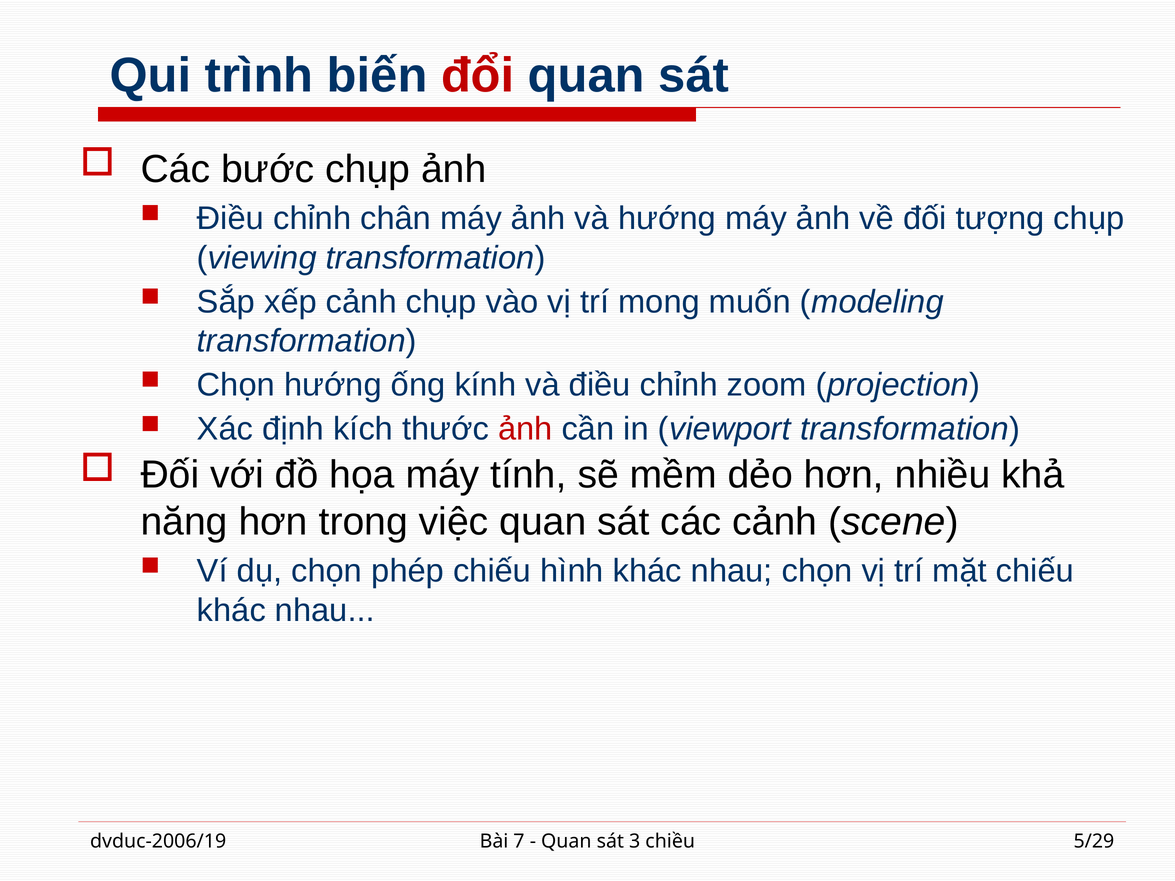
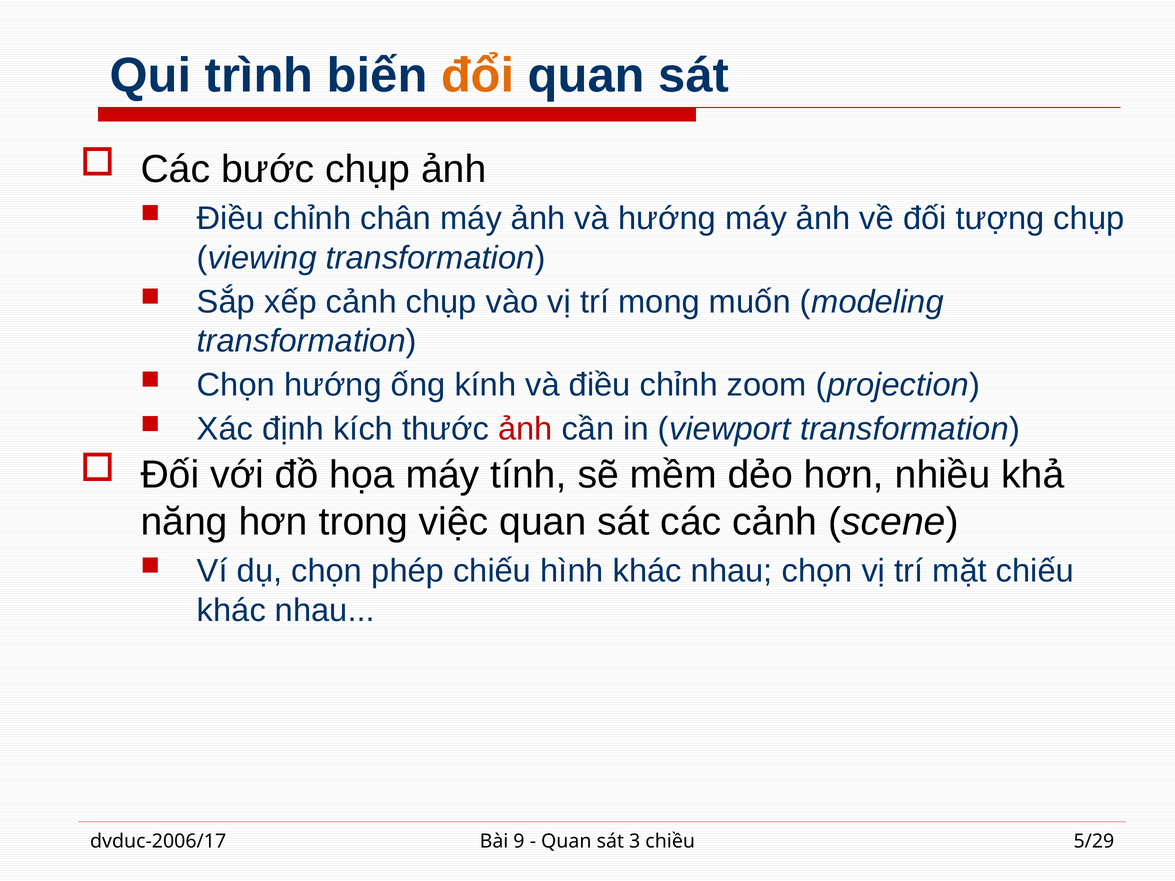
đổi colour: red -> orange
dvduc-2006/19: dvduc-2006/19 -> dvduc-2006/17
7: 7 -> 9
